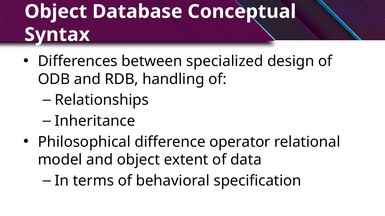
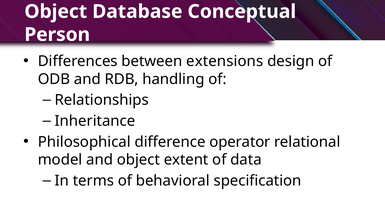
Syntax: Syntax -> Person
specialized: specialized -> extensions
